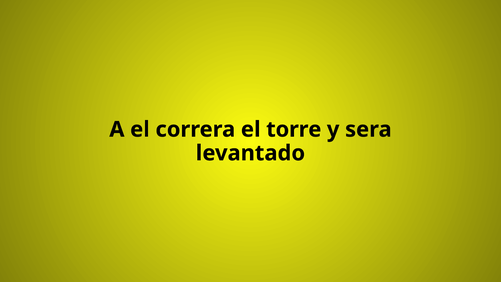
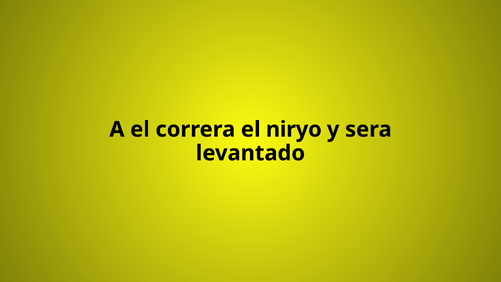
torre: torre -> niryo
